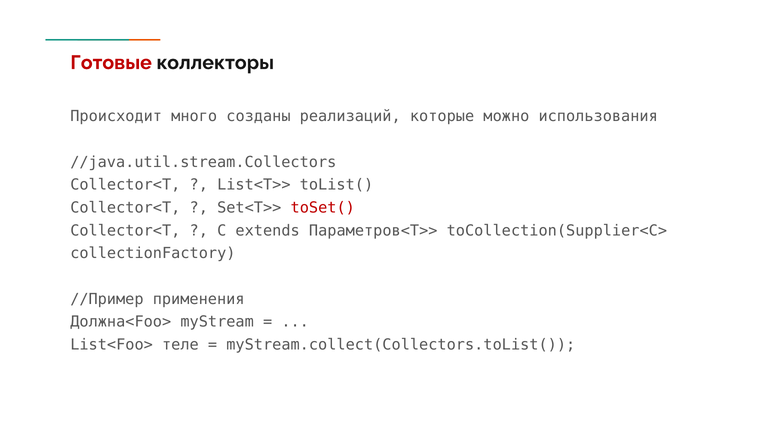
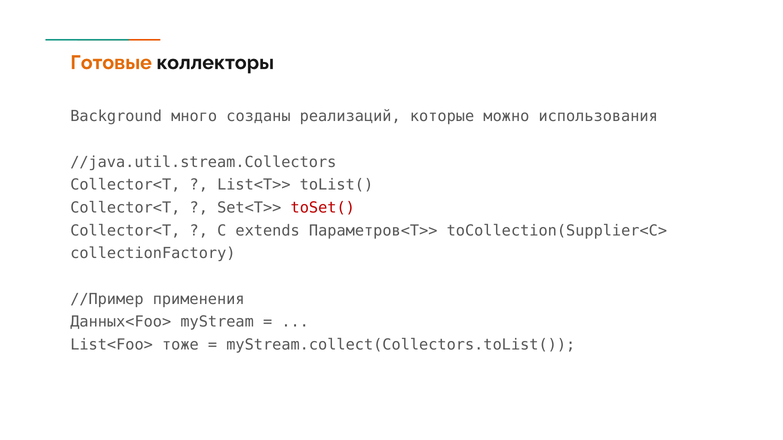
Готовые colour: red -> orange
Происходит: Происходит -> Background
Должна<Foo>: Должна<Foo> -> Данных<Foo>
теле: теле -> тоже
